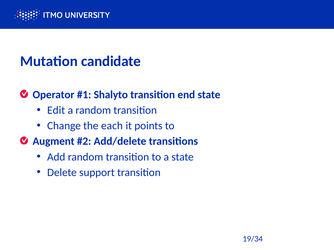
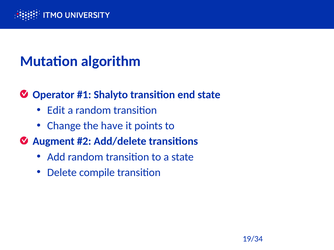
candidate: candidate -> algorithm
each: each -> have
support: support -> compile
